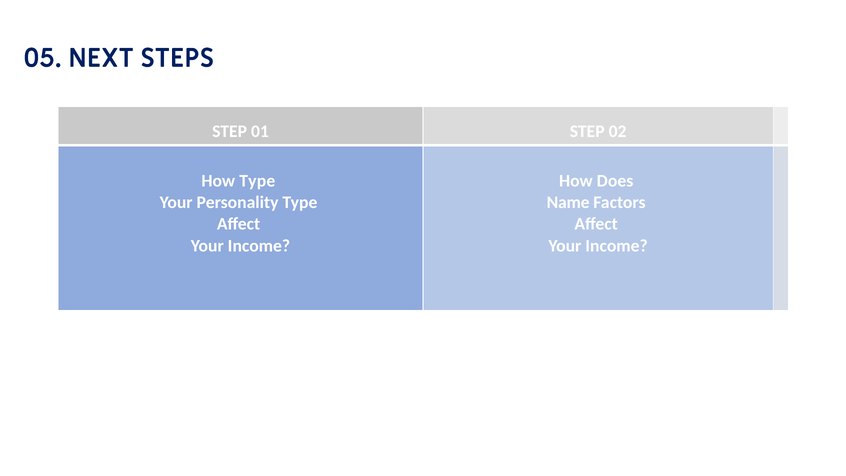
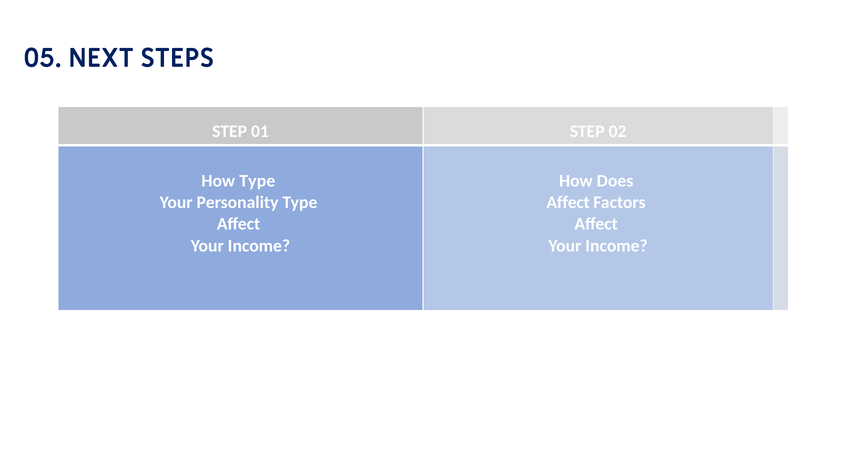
Name at (568, 203): Name -> Affect
